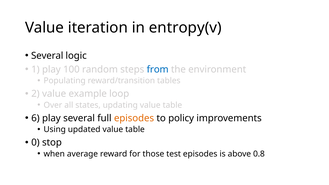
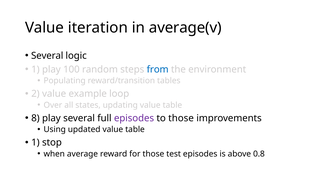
entropy(v: entropy(v -> average(v
6: 6 -> 8
episodes at (134, 118) colour: orange -> purple
to policy: policy -> those
0 at (35, 143): 0 -> 1
